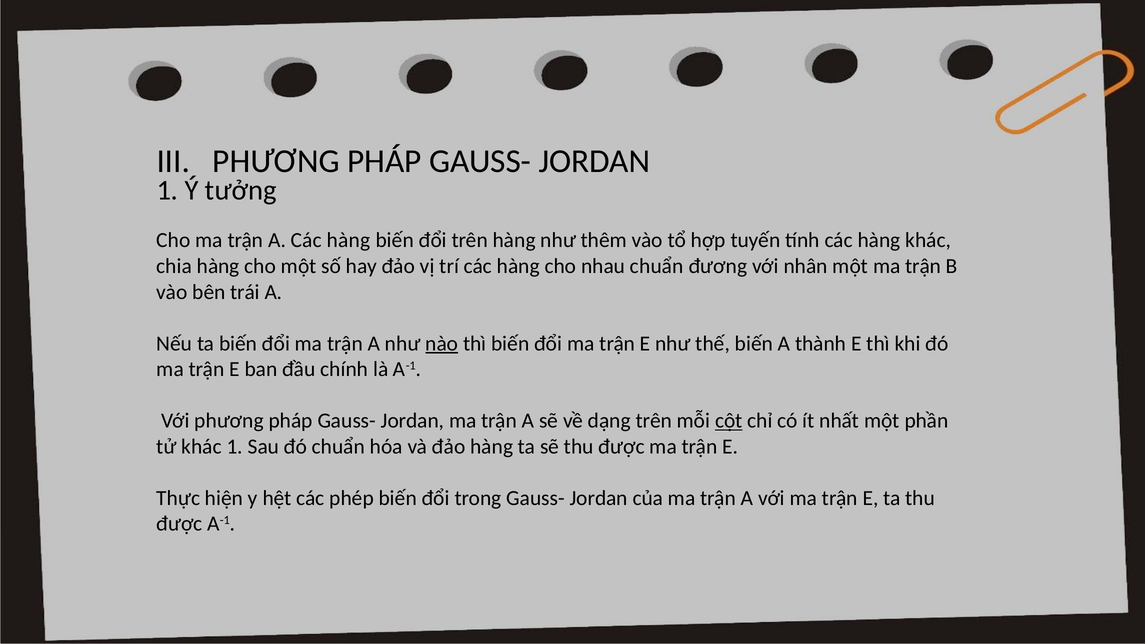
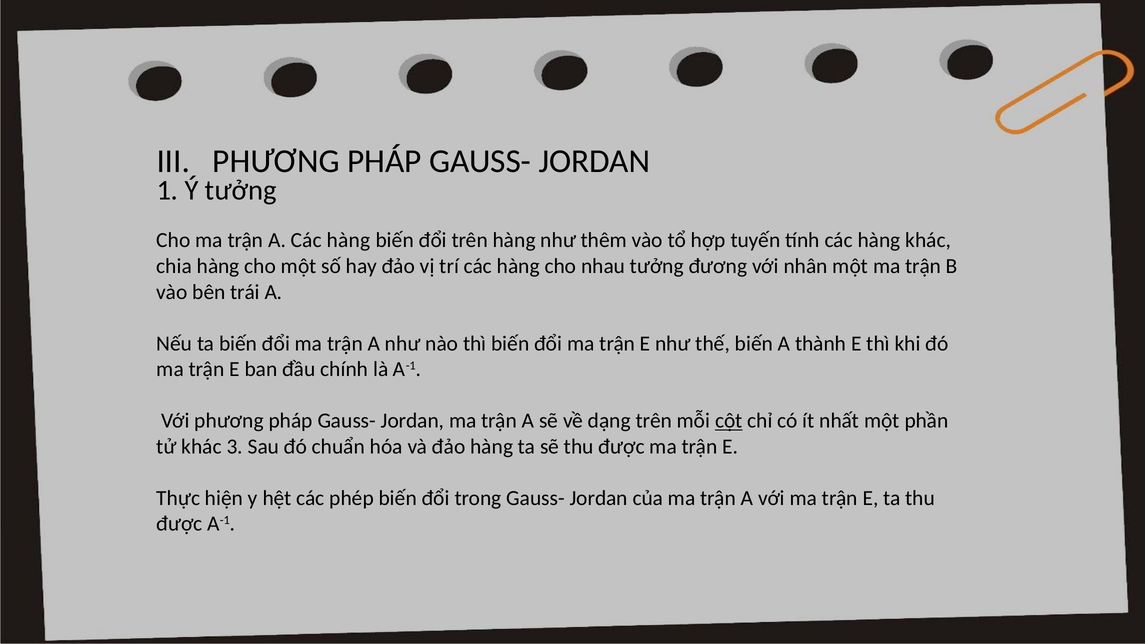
nhau chuẩn: chuẩn -> tưởng
nào underline: present -> none
khác 1: 1 -> 3
